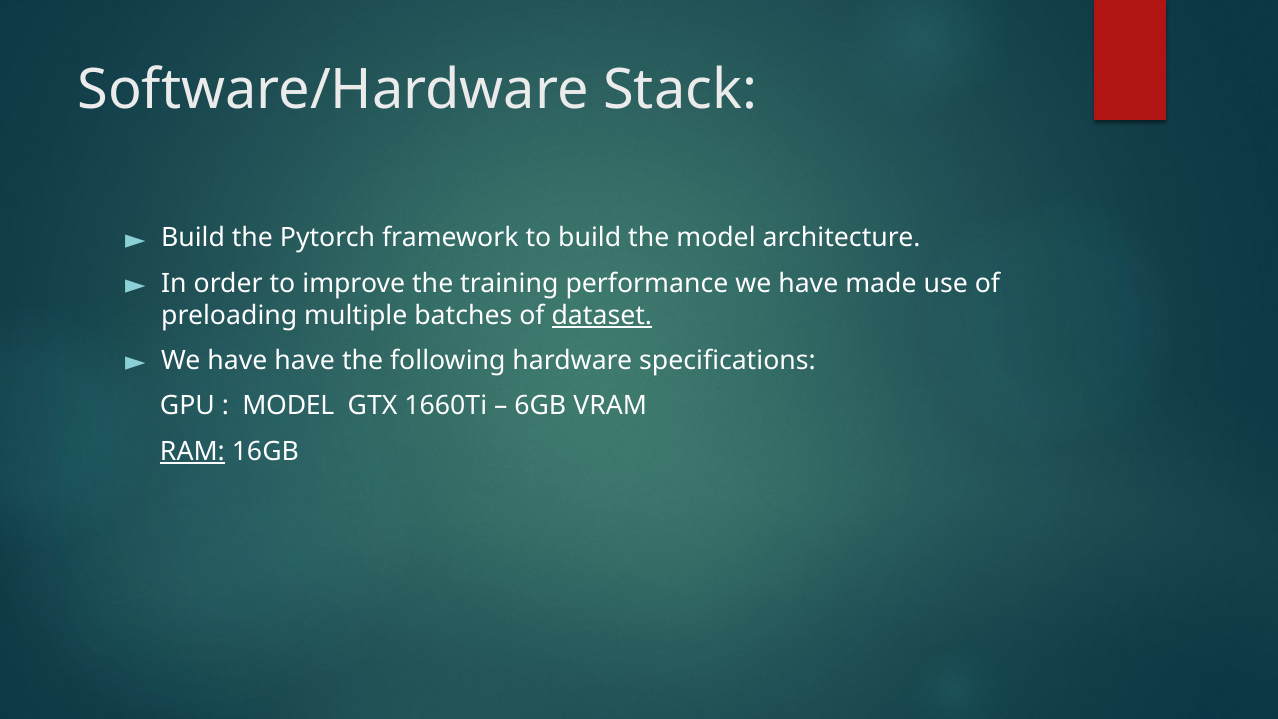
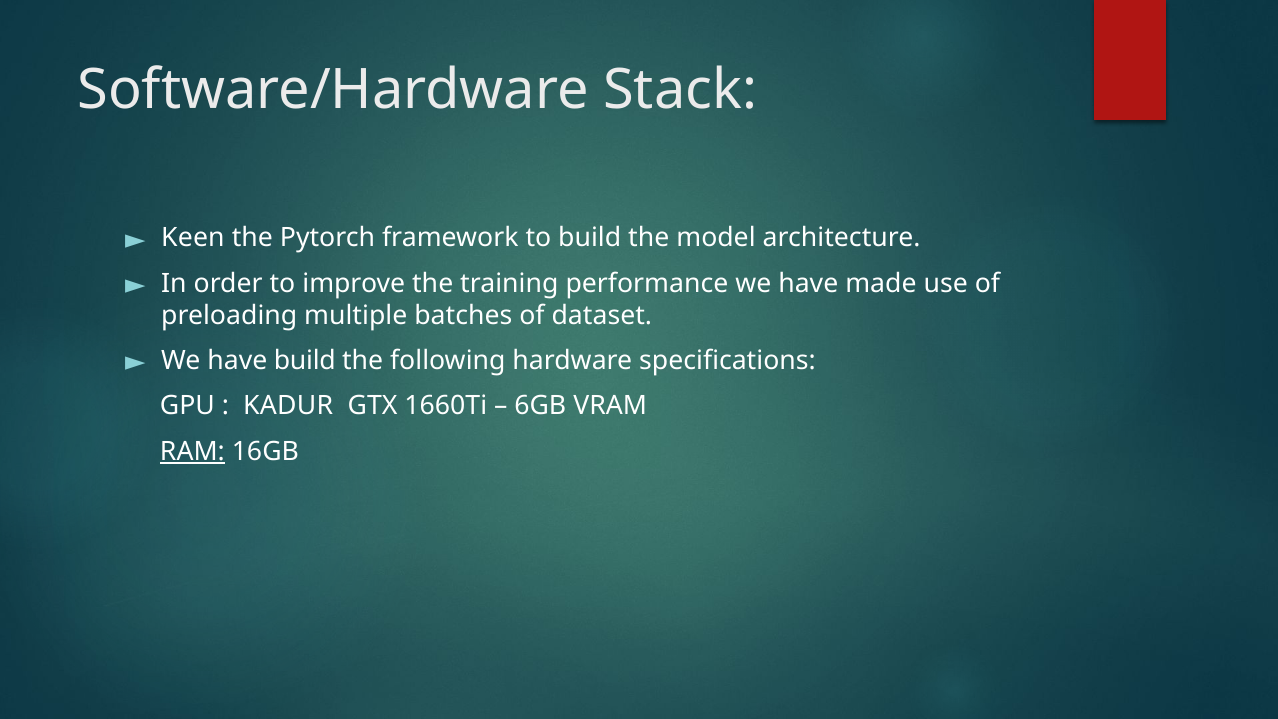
Build at (193, 238): Build -> Keen
dataset underline: present -> none
have have: have -> build
MODEL at (288, 406): MODEL -> KADUR
